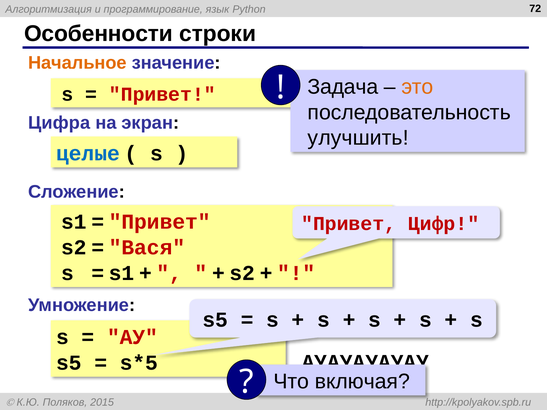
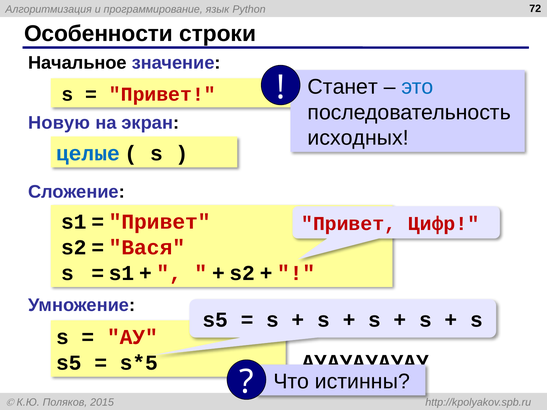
Начальное colour: orange -> black
Задача: Задача -> Станет
это colour: orange -> blue
Цифра: Цифра -> Новую
улучшить: улучшить -> исходных
включая: включая -> истинны
